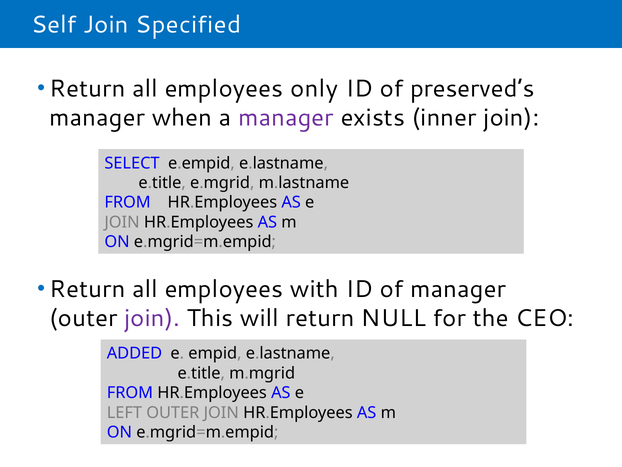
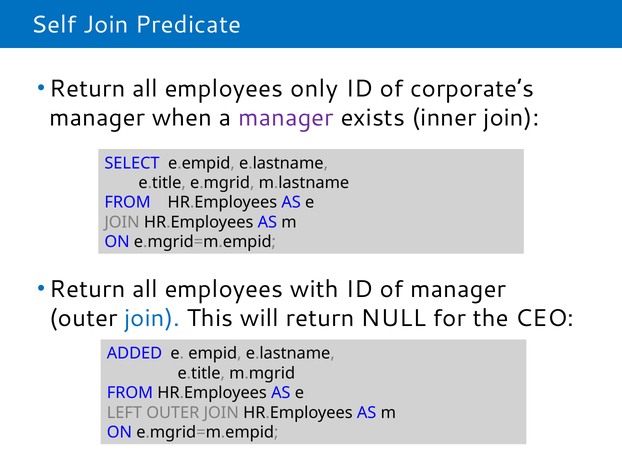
Specified: Specified -> Predicate
preserved’s: preserved’s -> corporate’s
join at (152, 318) colour: purple -> blue
